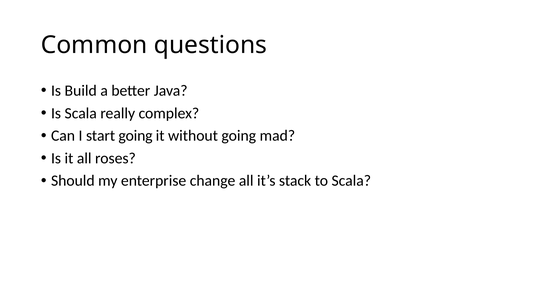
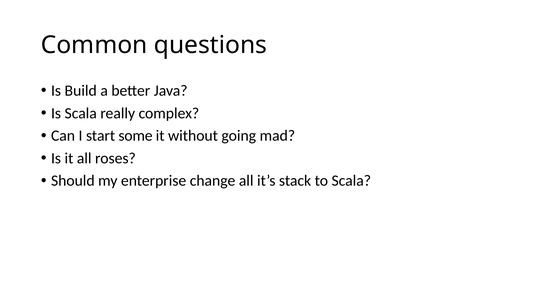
start going: going -> some
